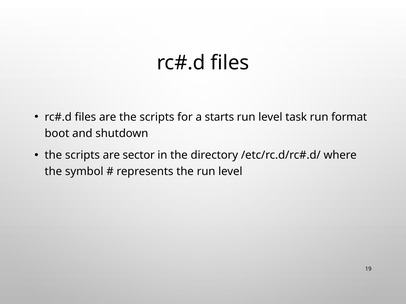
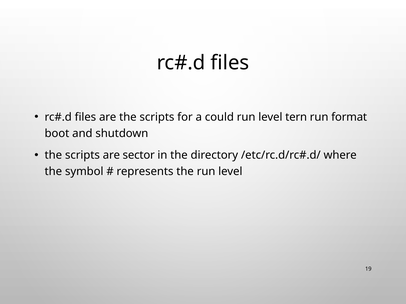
starts: starts -> could
task: task -> tern
